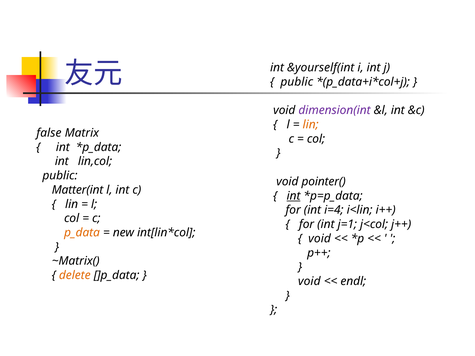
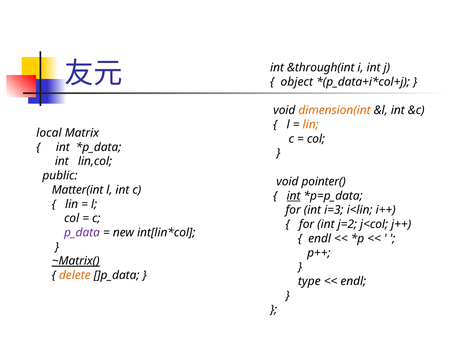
&yourself(int: &yourself(int -> &through(int
public at (297, 82): public -> object
dimension(int colour: purple -> orange
false: false -> local
i=4: i=4 -> i=3
j=1: j=1 -> j=2
p_data colour: orange -> purple
void at (320, 239): void -> endl
~Matrix( underline: none -> present
void at (309, 281): void -> type
